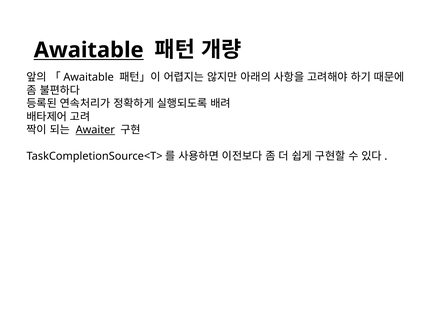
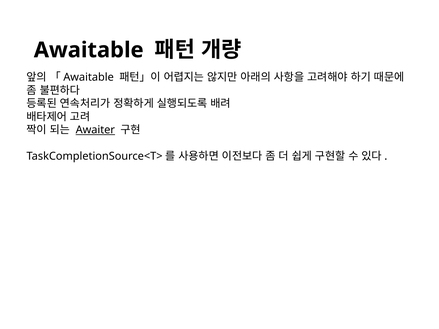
Awaitable underline: present -> none
